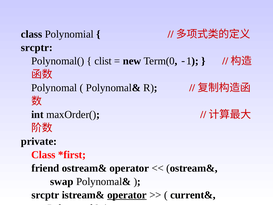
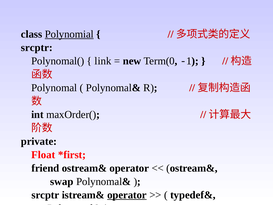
Polynomial underline: none -> present
clist: clist -> link
Class at (43, 155): Class -> Float
current&: current& -> typedef&
